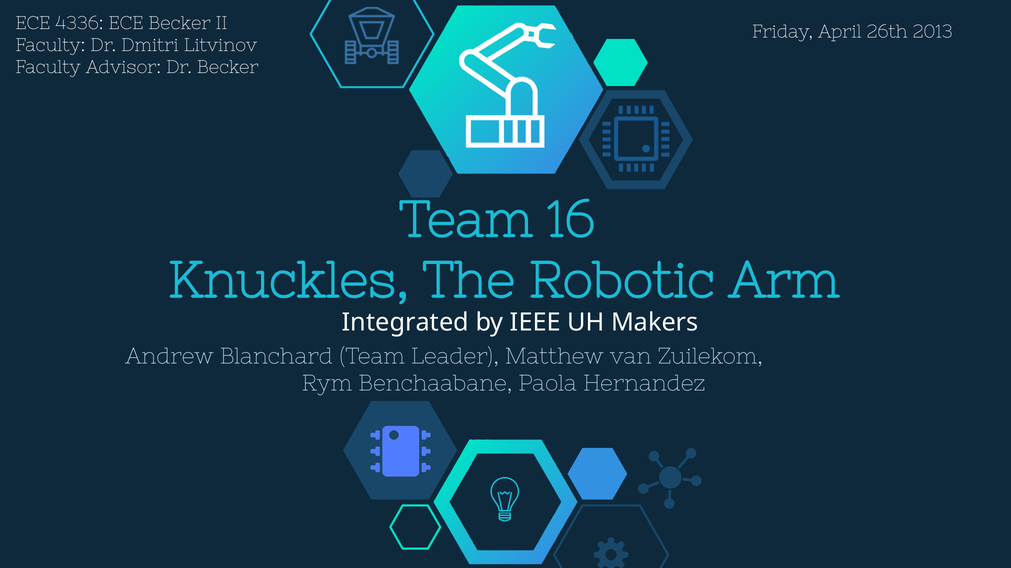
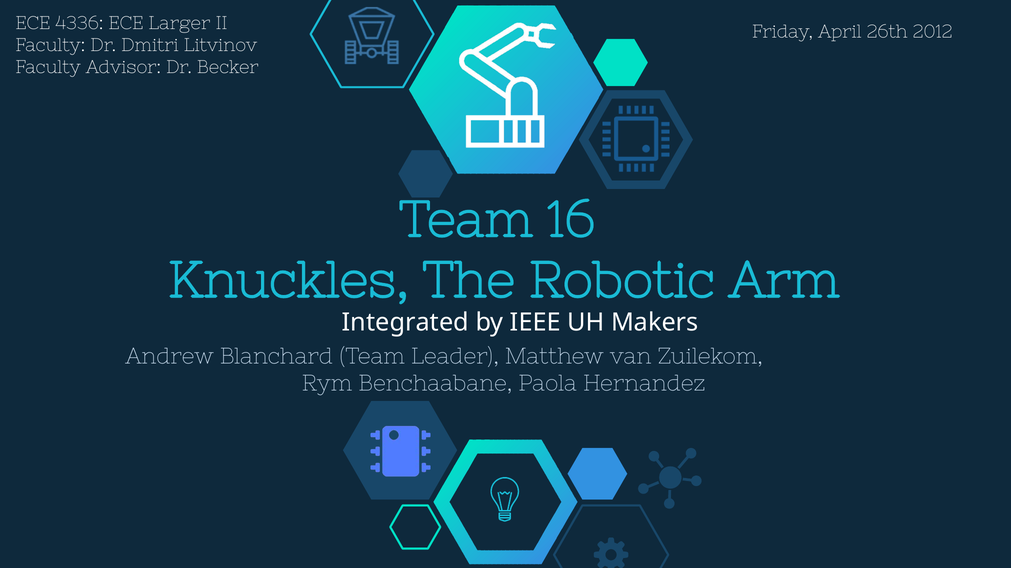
ECE Becker: Becker -> Larger
2013: 2013 -> 2012
